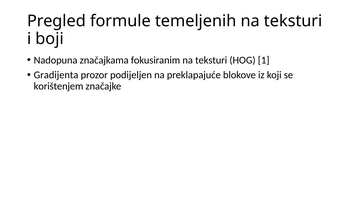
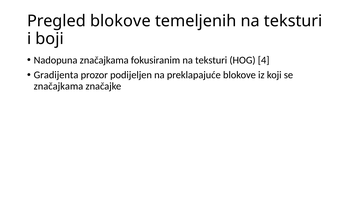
Pregled formule: formule -> blokove
1: 1 -> 4
korištenjem at (59, 86): korištenjem -> značajkama
